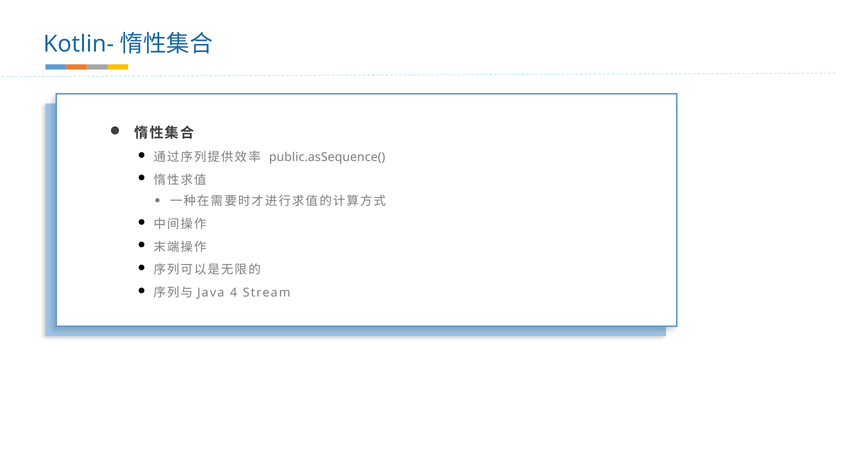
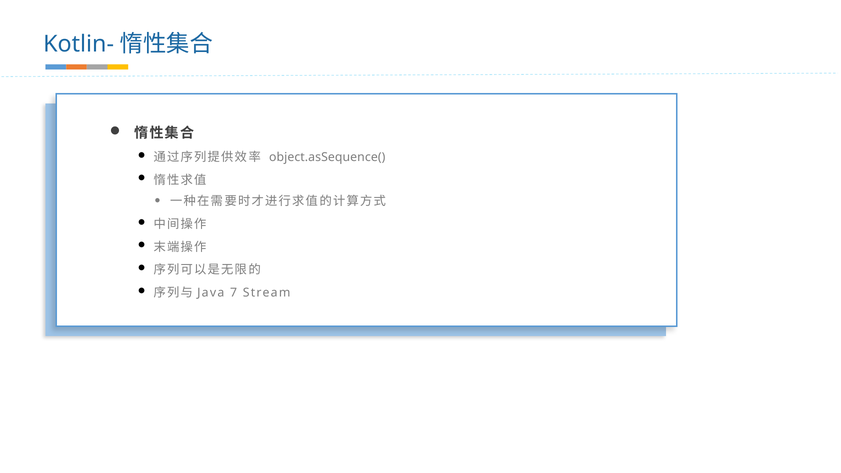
public.asSequence(: public.asSequence( -> object.asSequence(
4: 4 -> 7
